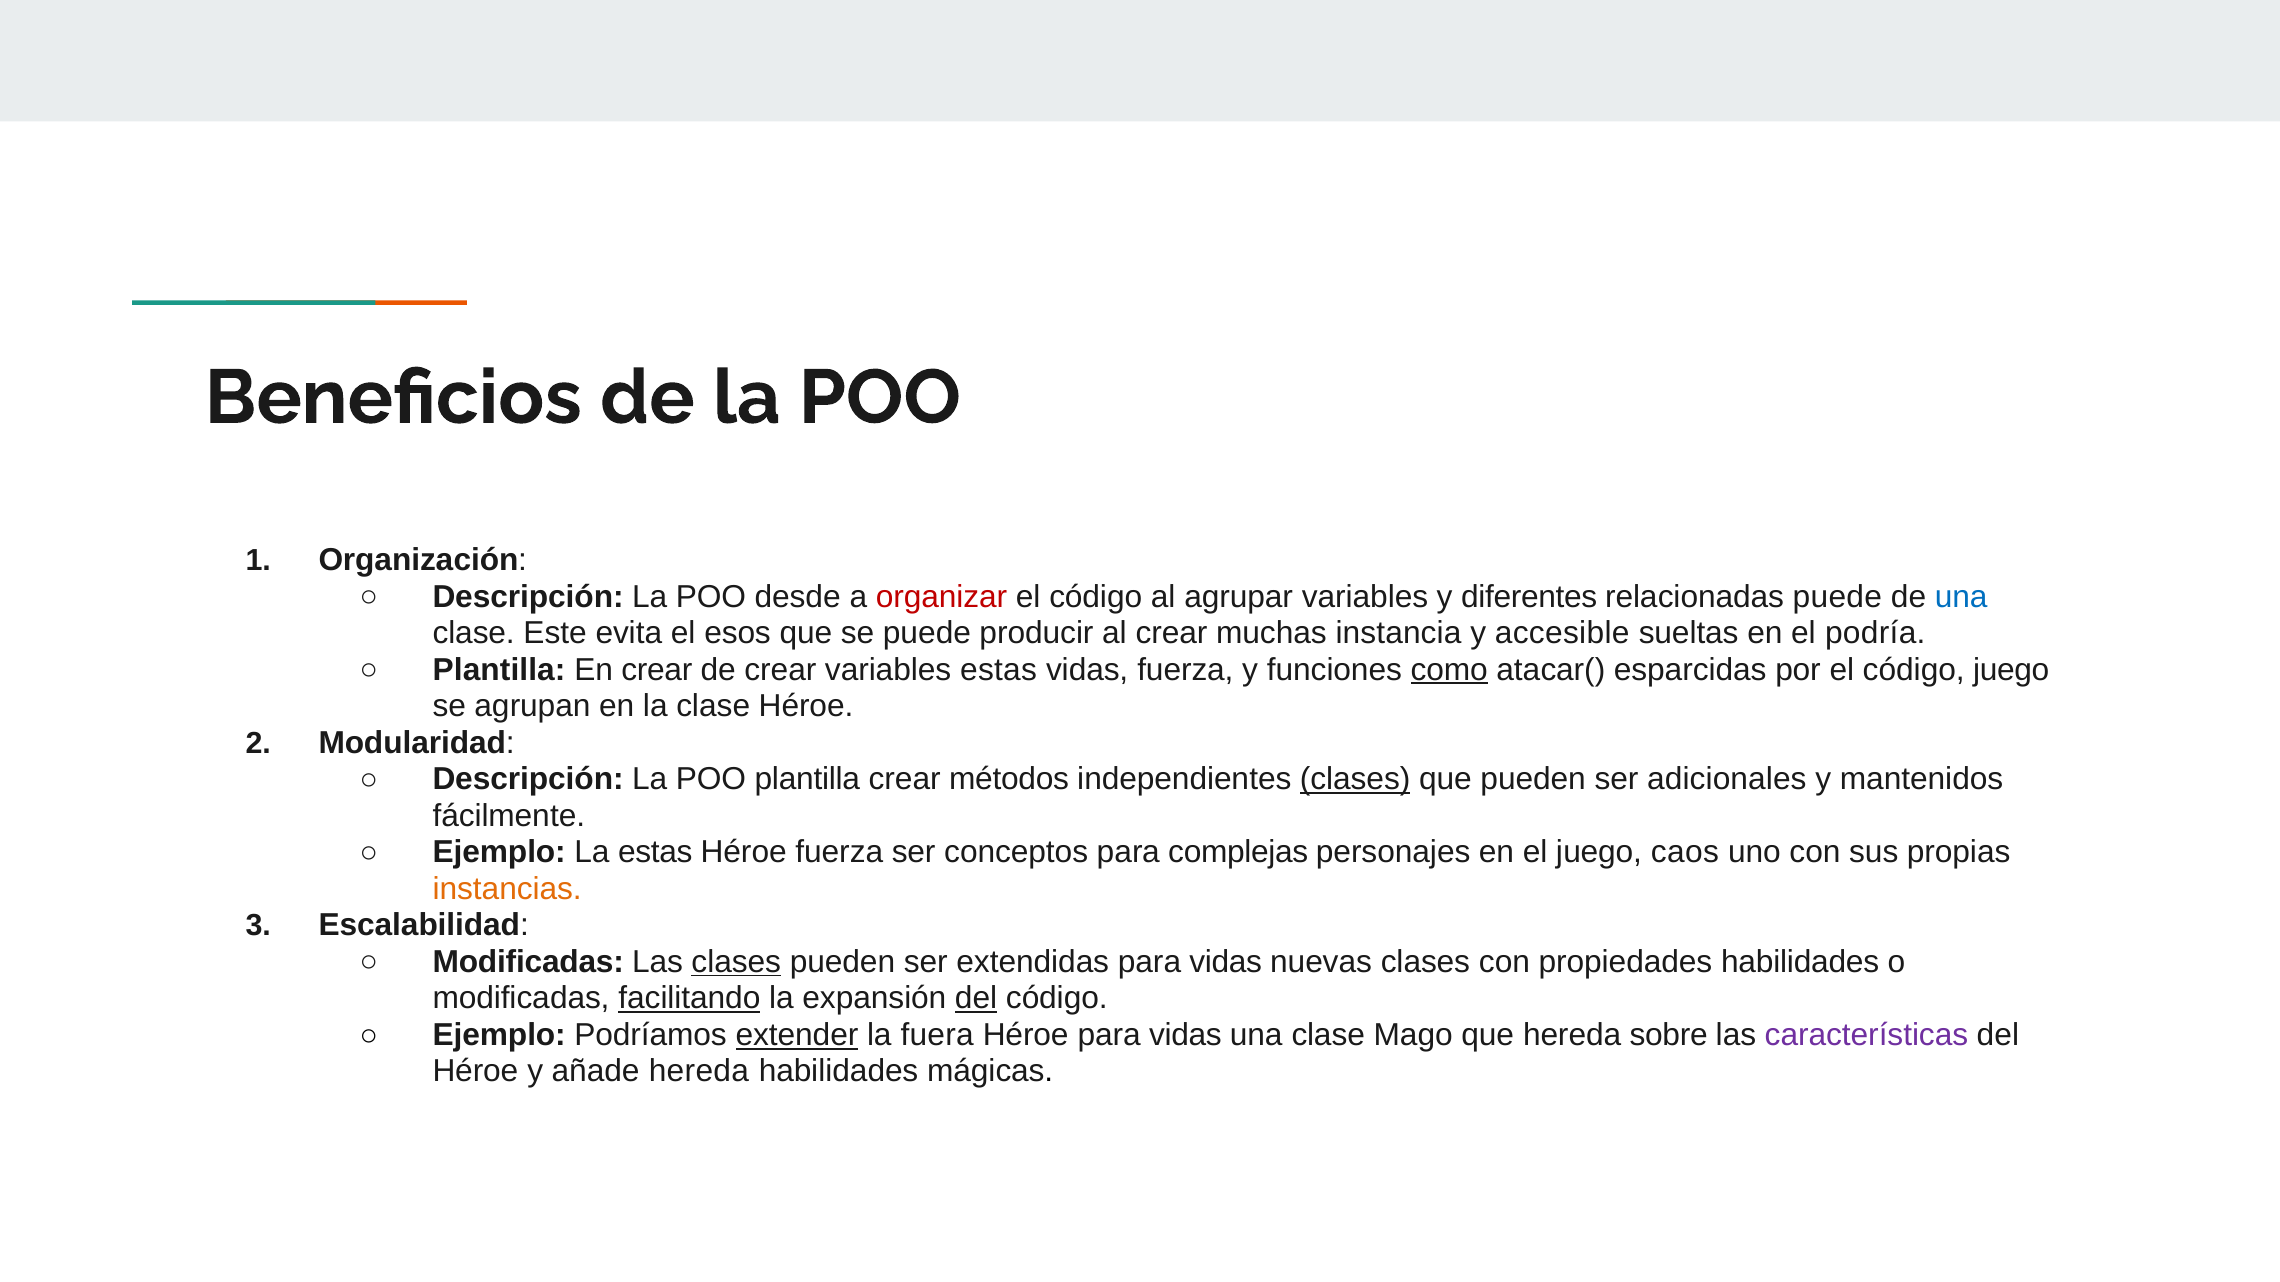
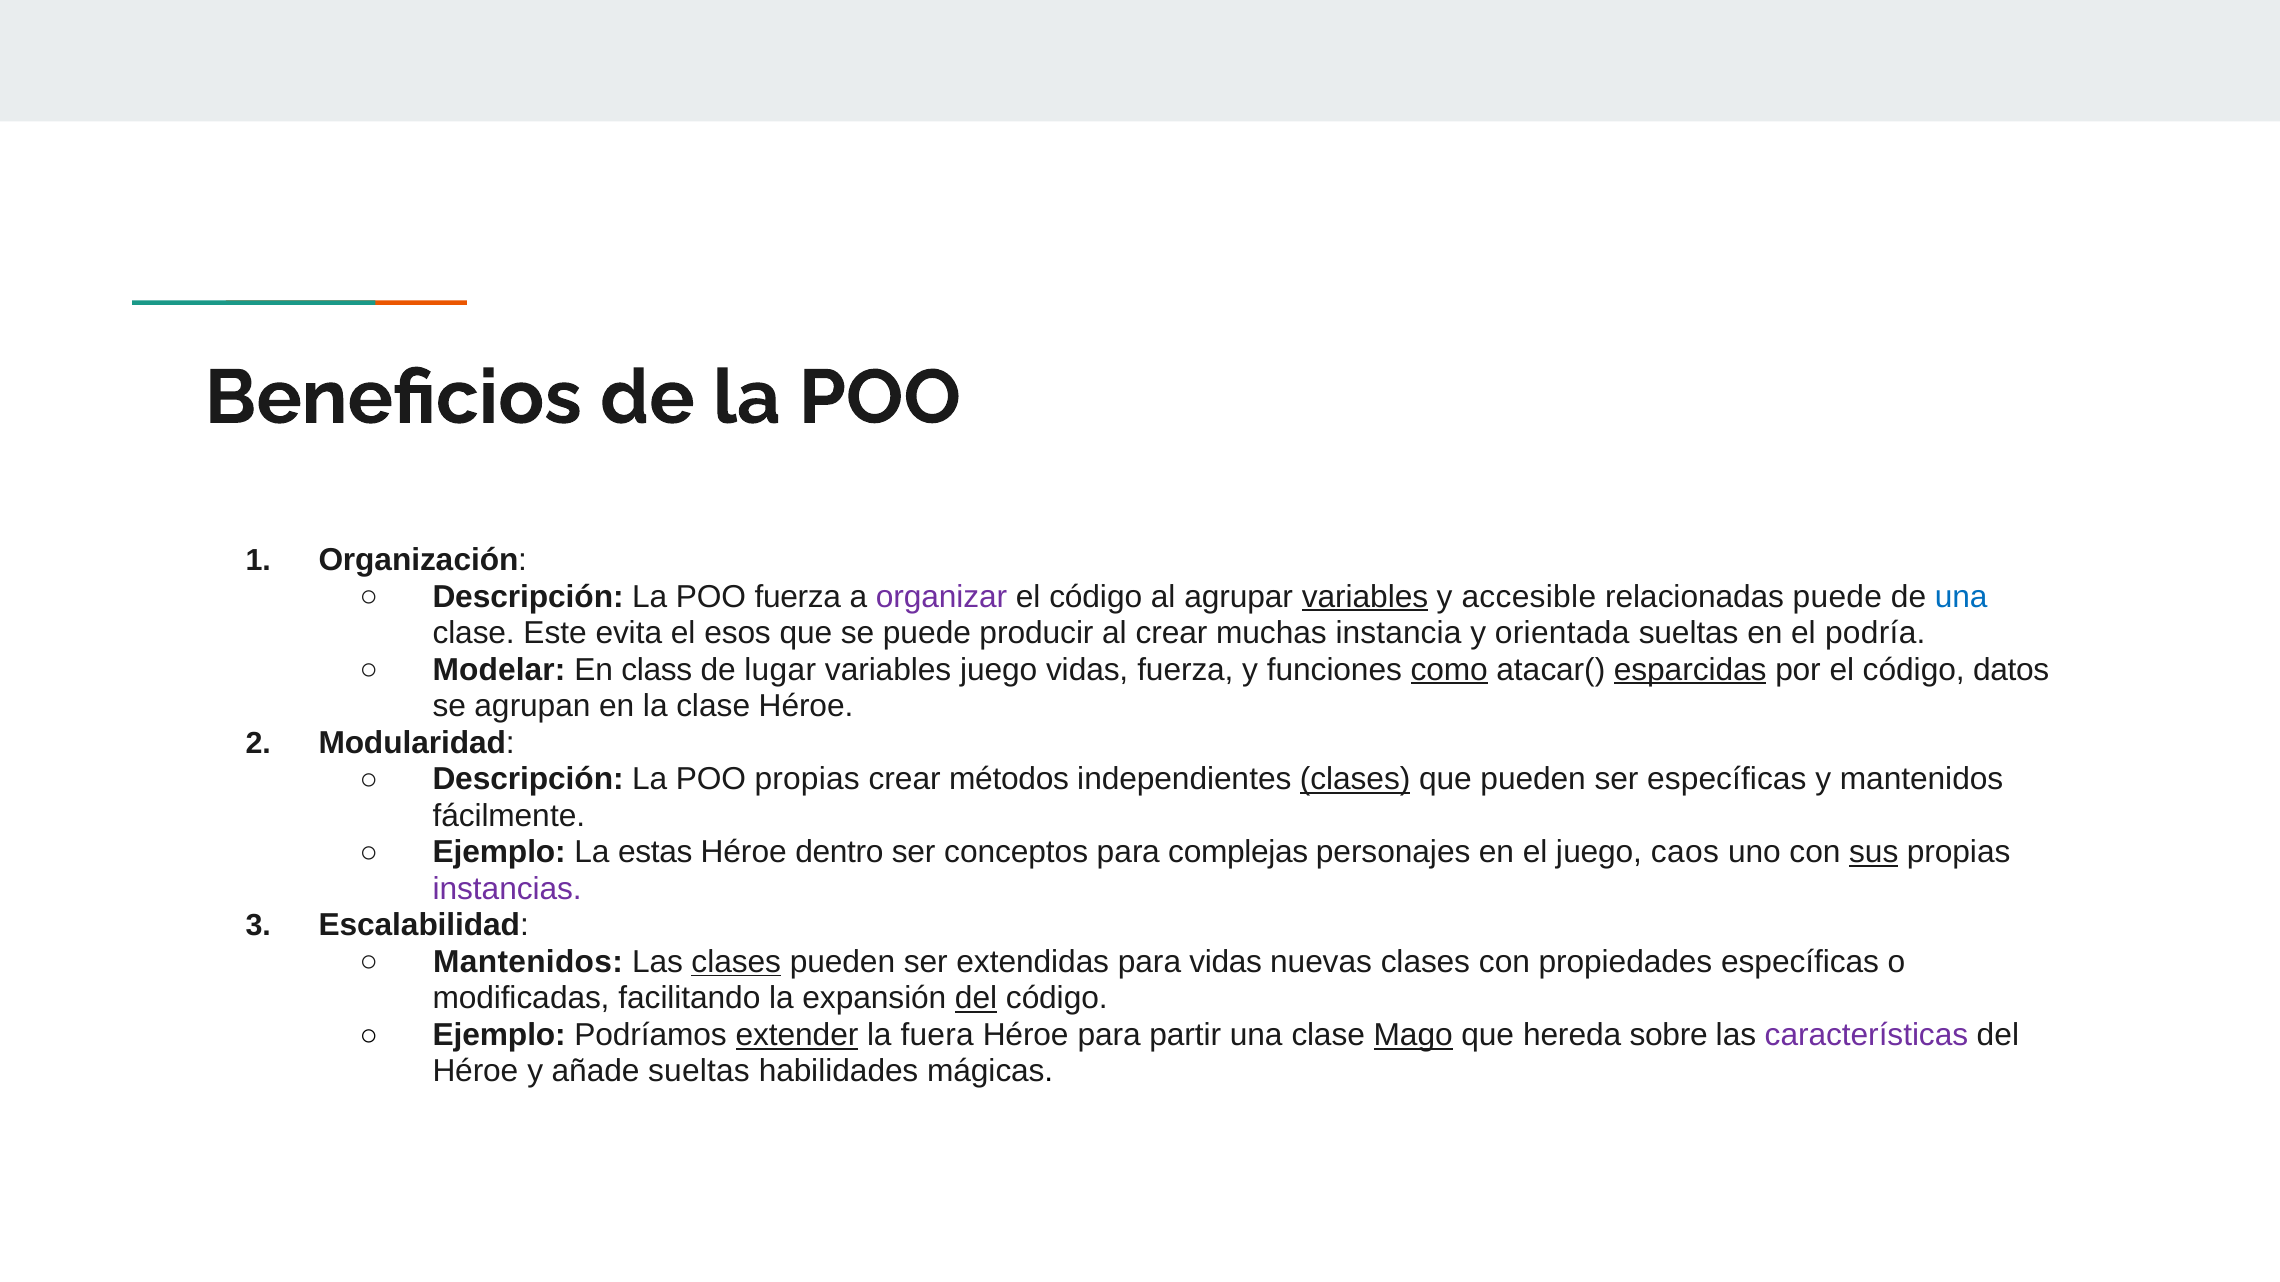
POO desde: desde -> fuerza
organizar colour: red -> purple
variables at (1365, 597) underline: none -> present
diferentes: diferentes -> accesible
accesible: accesible -> orientada
Plantilla at (499, 670): Plantilla -> Modelar
En crear: crear -> class
de crear: crear -> lugar
variables estas: estas -> juego
esparcidas underline: none -> present
código juego: juego -> datos
POO plantilla: plantilla -> propias
ser adicionales: adicionales -> específicas
Héroe fuerza: fuerza -> dentro
sus underline: none -> present
instancias colour: orange -> purple
Modificadas at (528, 962): Modificadas -> Mantenidos
propiedades habilidades: habilidades -> específicas
facilitando underline: present -> none
Héroe para vidas: vidas -> partir
Mago underline: none -> present
añade hereda: hereda -> sueltas
